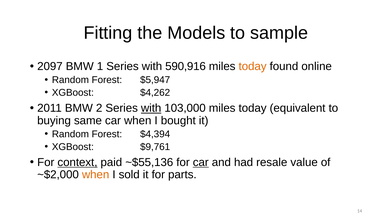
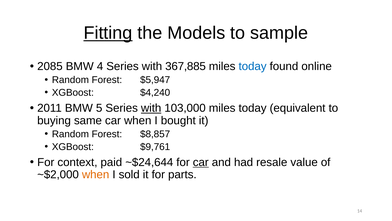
Fitting underline: none -> present
2097: 2097 -> 2085
1: 1 -> 4
590,916: 590,916 -> 367,885
today at (253, 66) colour: orange -> blue
$4,262: $4,262 -> $4,240
2: 2 -> 5
$4,394: $4,394 -> $8,857
context underline: present -> none
~$55,136: ~$55,136 -> ~$24,644
